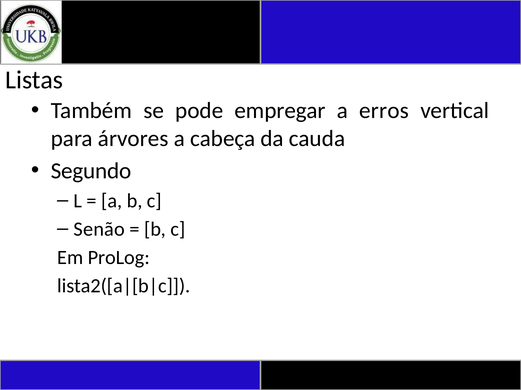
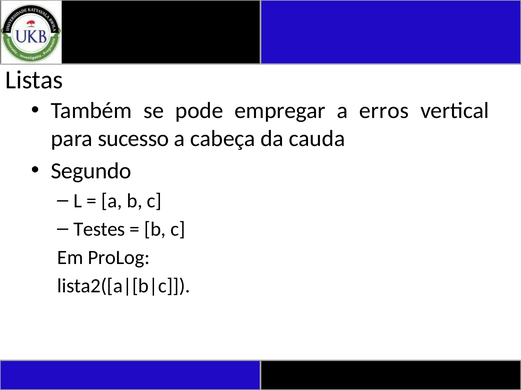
árvores: árvores -> sucesso
Senão: Senão -> Testes
